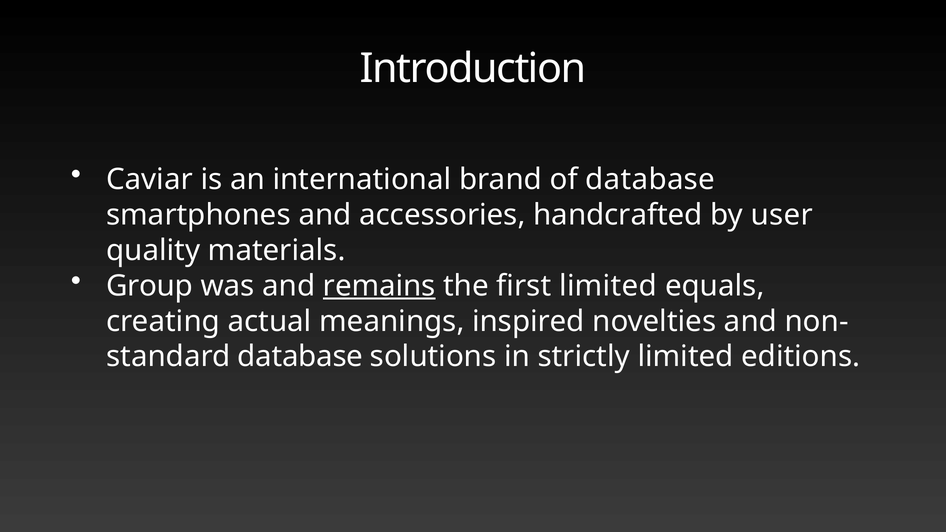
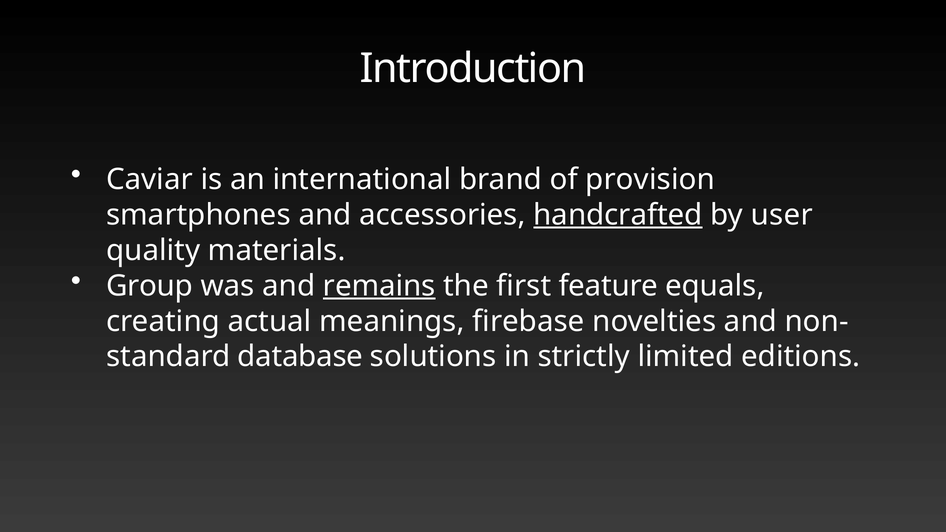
of database: database -> provision
handcrafted underline: none -> present
first limited: limited -> feature
inspired: inspired -> firebase
